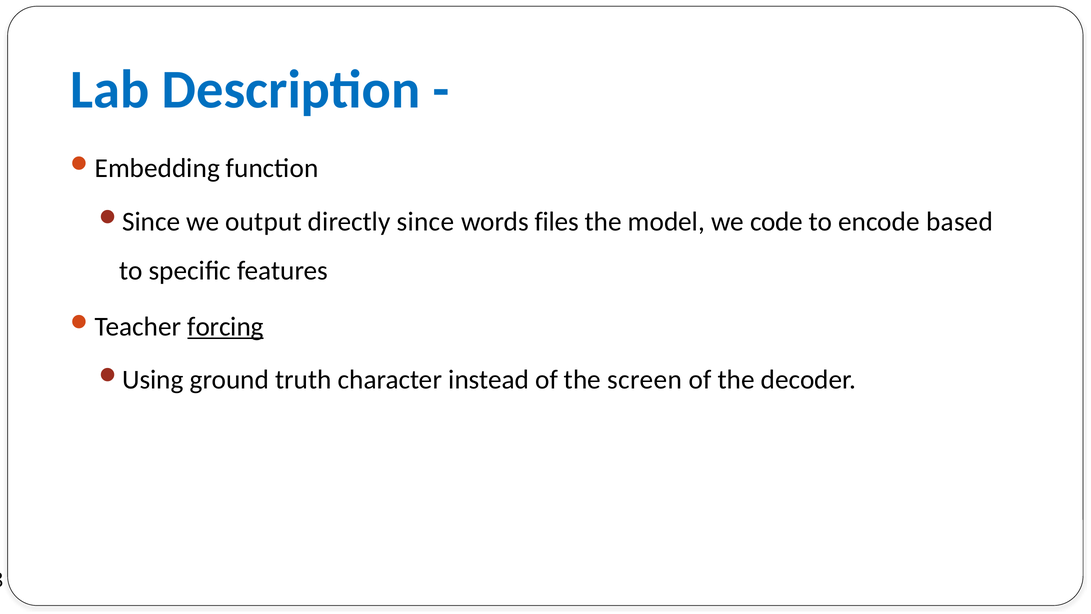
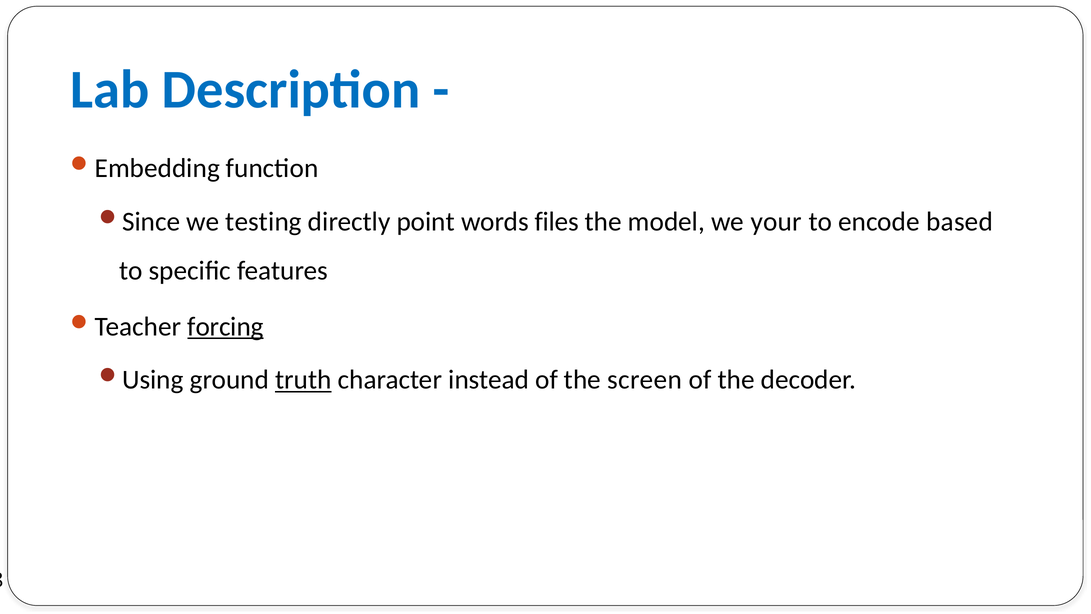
output: output -> testing
since: since -> point
code: code -> your
truth underline: none -> present
